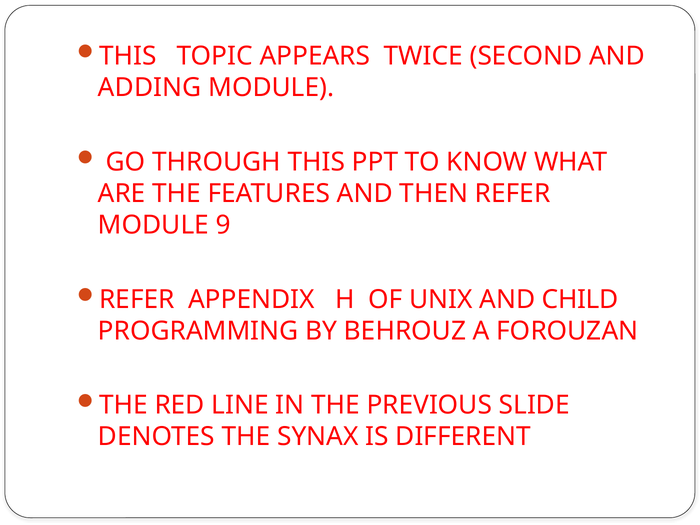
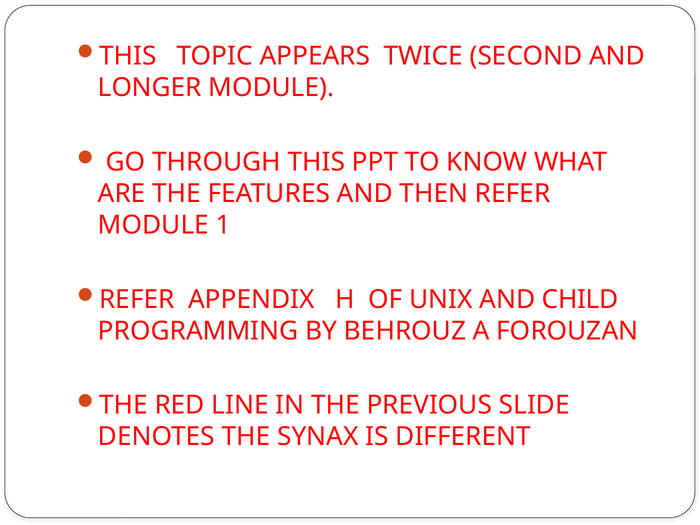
ADDING: ADDING -> LONGER
9: 9 -> 1
